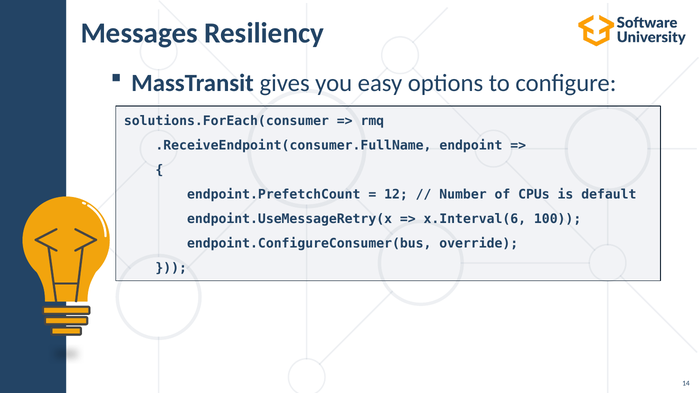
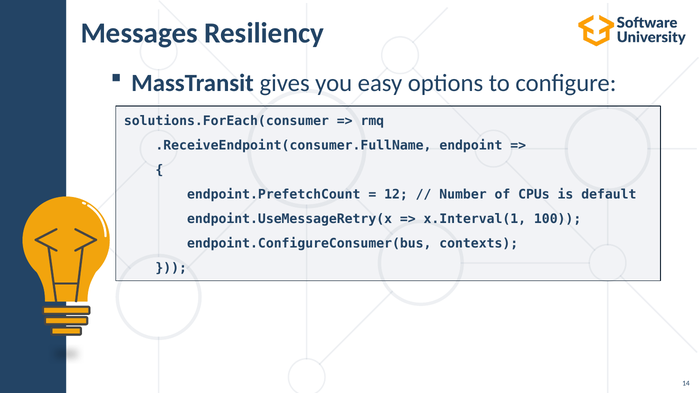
x.Interval(6: x.Interval(6 -> x.Interval(1
override: override -> contexts
